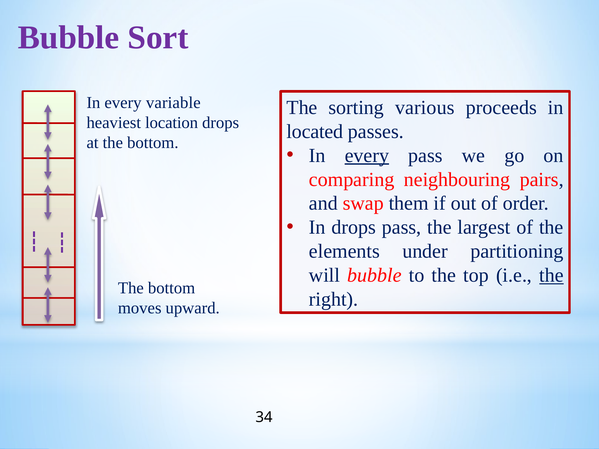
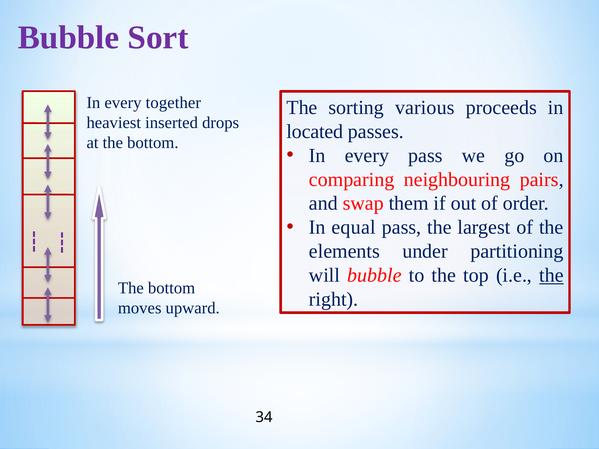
variable: variable -> together
location: location -> inserted
every at (367, 156) underline: present -> none
In drops: drops -> equal
